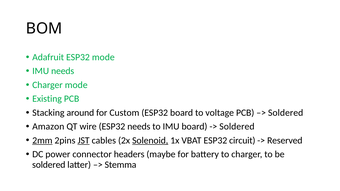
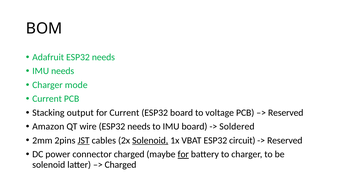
Adafruit ESP32 mode: mode -> needs
Existing at (47, 99): Existing -> Current
around: around -> output
for Custom: Custom -> Current
Soldered at (286, 113): Soldered -> Reserved
2mm underline: present -> none
connector headers: headers -> charged
for at (183, 154) underline: none -> present
soldered at (49, 165): soldered -> solenoid
Stemma at (121, 165): Stemma -> Charged
